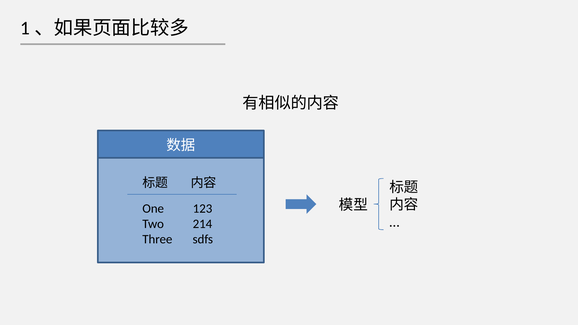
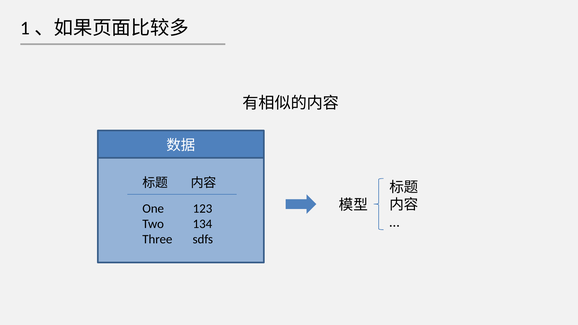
214: 214 -> 134
